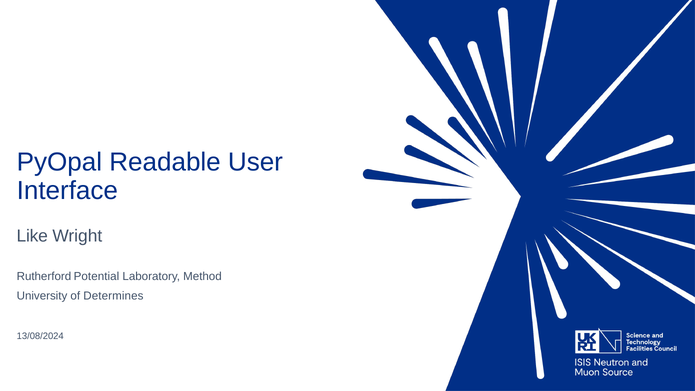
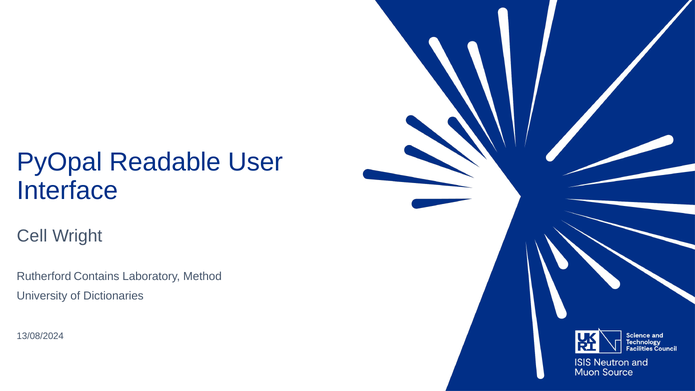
Like: Like -> Cell
Potential: Potential -> Contains
Determines: Determines -> Dictionaries
